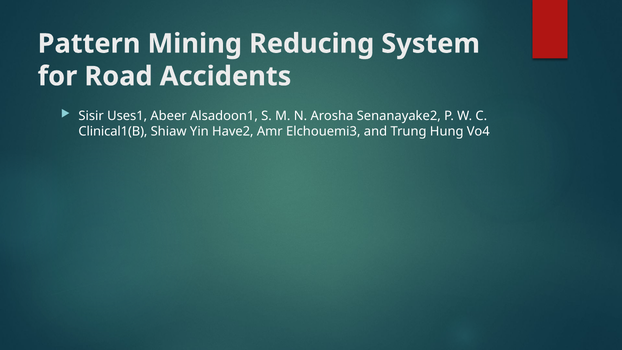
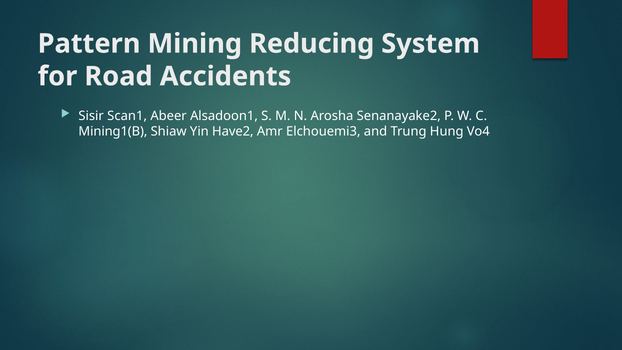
Uses1: Uses1 -> Scan1
Clinical1(B: Clinical1(B -> Mining1(B
